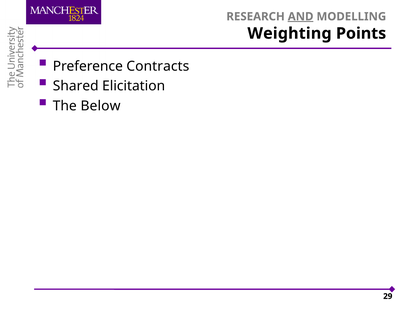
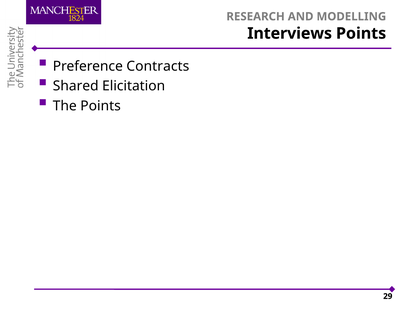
AND underline: present -> none
Weighting: Weighting -> Interviews
The Below: Below -> Points
